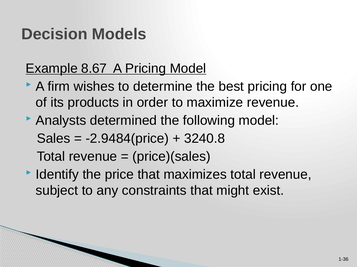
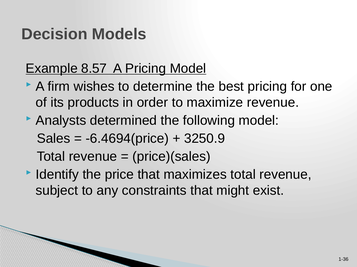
8.67: 8.67 -> 8.57
-2.9484(price: -2.9484(price -> -6.4694(price
3240.8: 3240.8 -> 3250.9
